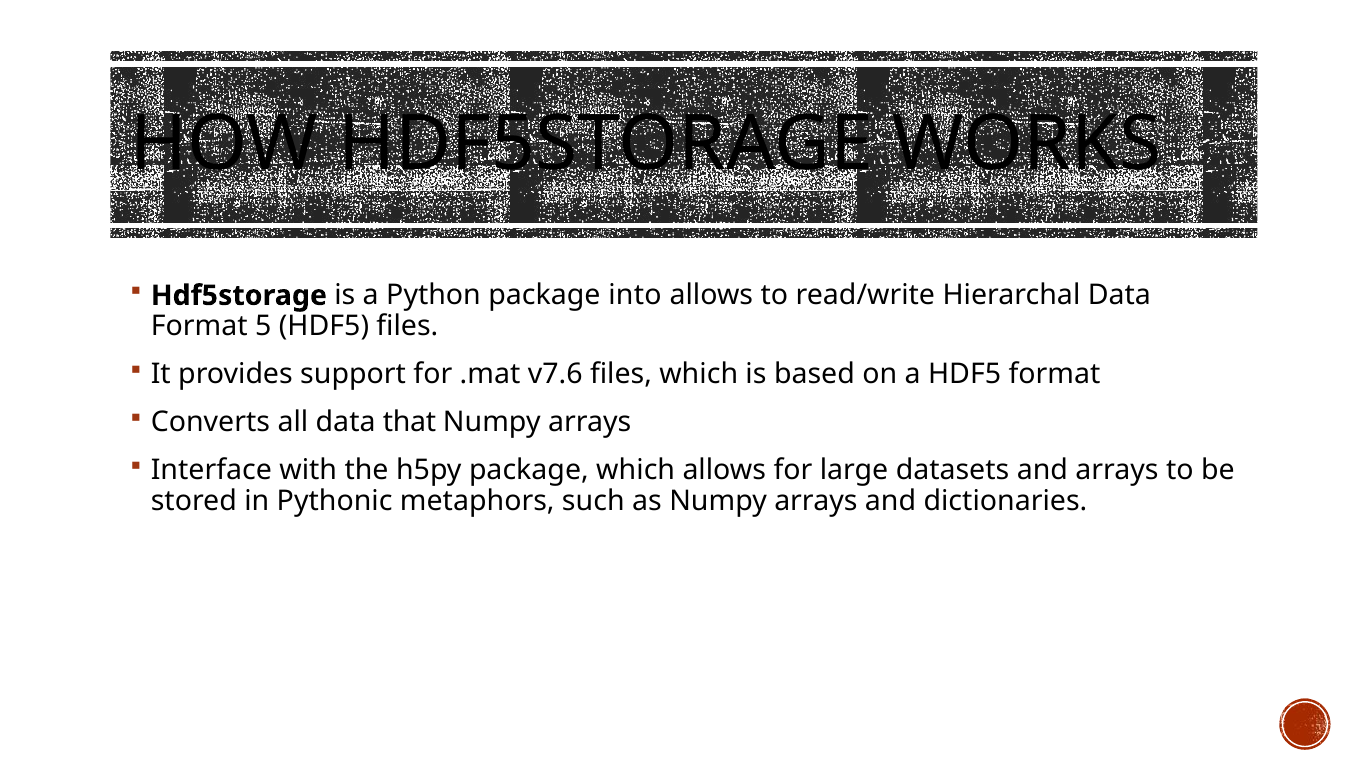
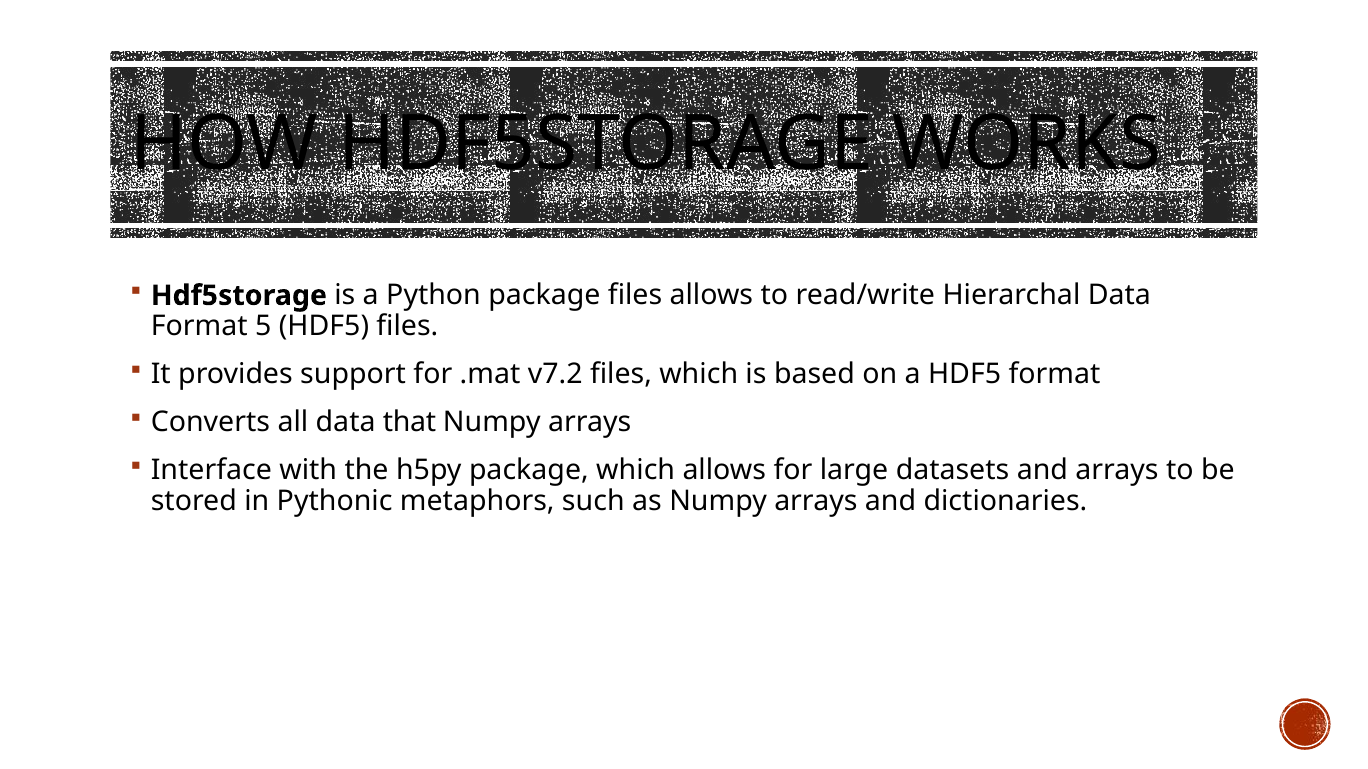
package into: into -> files
v7.6: v7.6 -> v7.2
